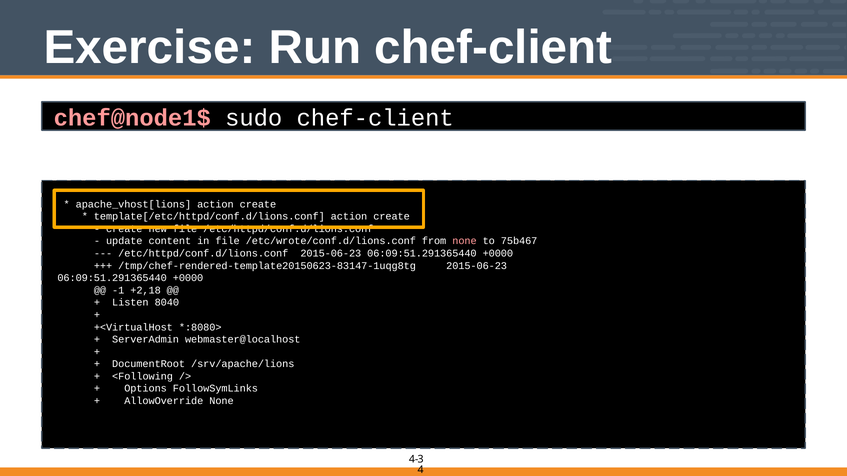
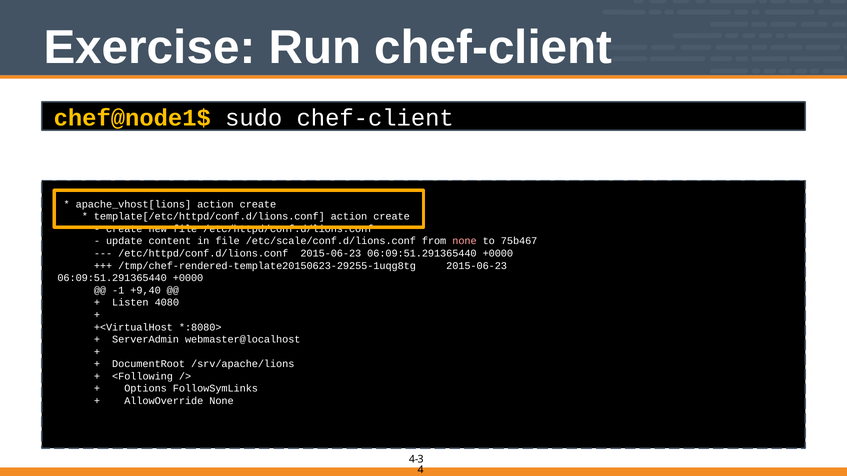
chef@node1$ colour: pink -> yellow
/etc/wrote/conf.d/lions.conf: /etc/wrote/conf.d/lions.conf -> /etc/scale/conf.d/lions.conf
/tmp/chef-rendered-template20150623-83147-1uqg8tg: /tmp/chef-rendered-template20150623-83147-1uqg8tg -> /tmp/chef-rendered-template20150623-29255-1uqg8tg
+2,18: +2,18 -> +9,40
8040: 8040 -> 4080
